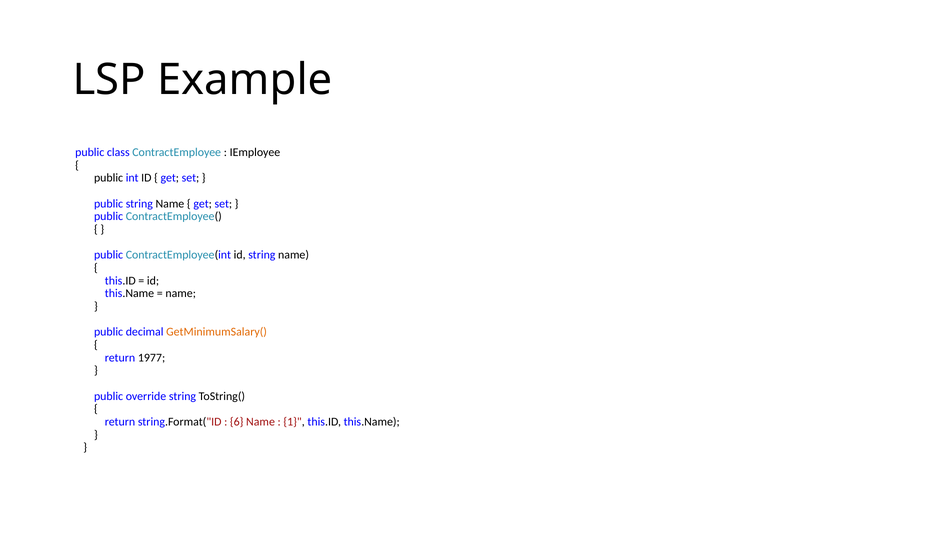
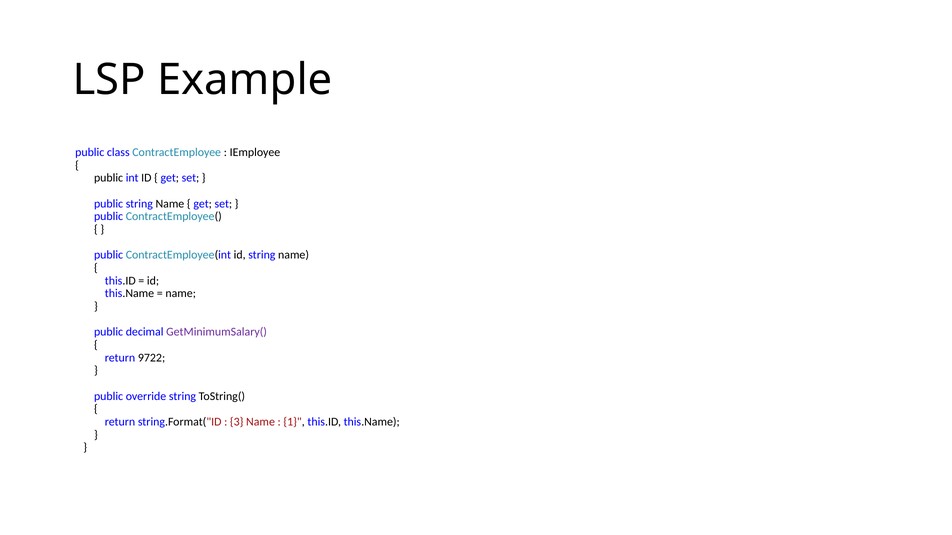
GetMinimumSalary( colour: orange -> purple
1977: 1977 -> 9722
6: 6 -> 3
